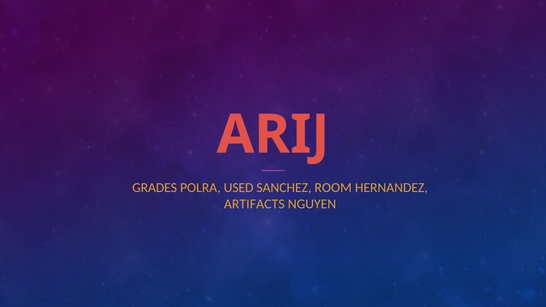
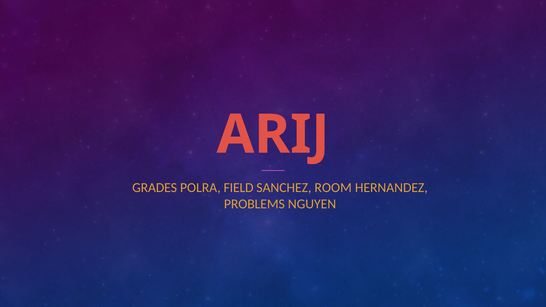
USED: USED -> FIELD
ARTIFACTS: ARTIFACTS -> PROBLEMS
